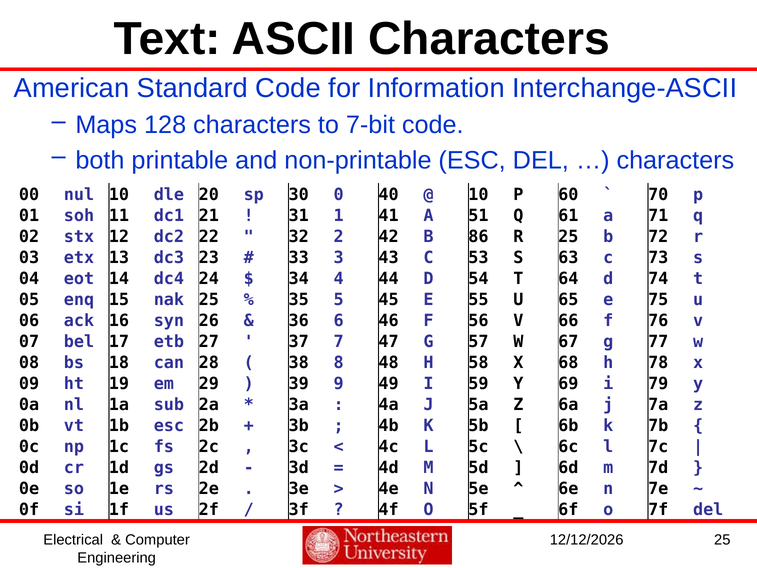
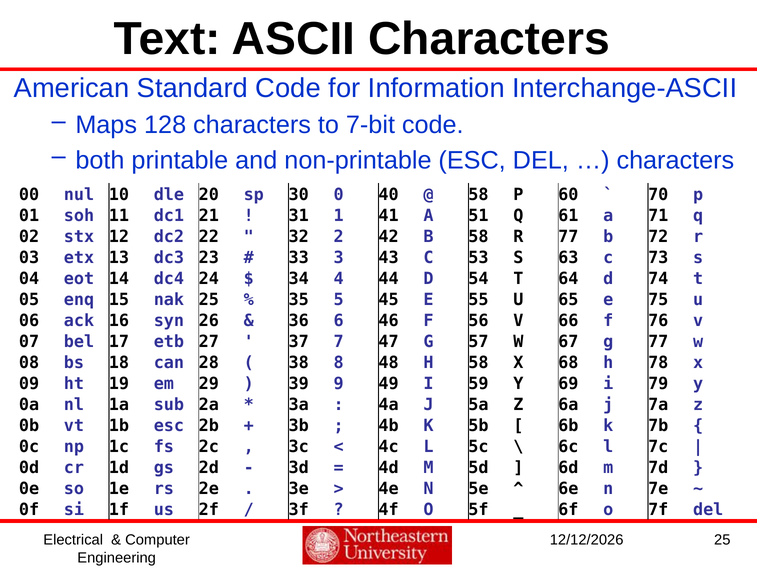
10 at (478, 194): 10 -> 58
B 86: 86 -> 58
R 25: 25 -> 77
